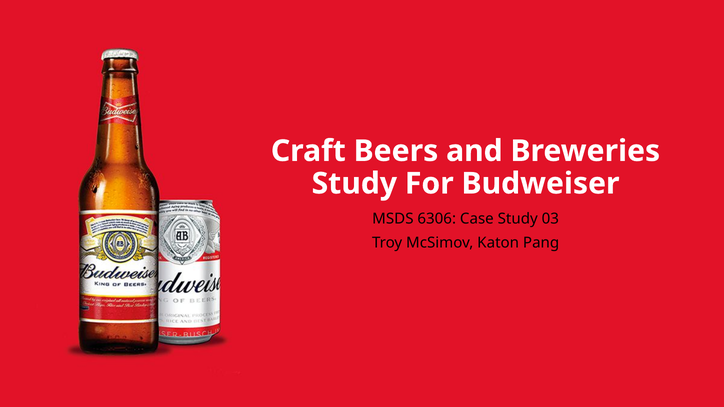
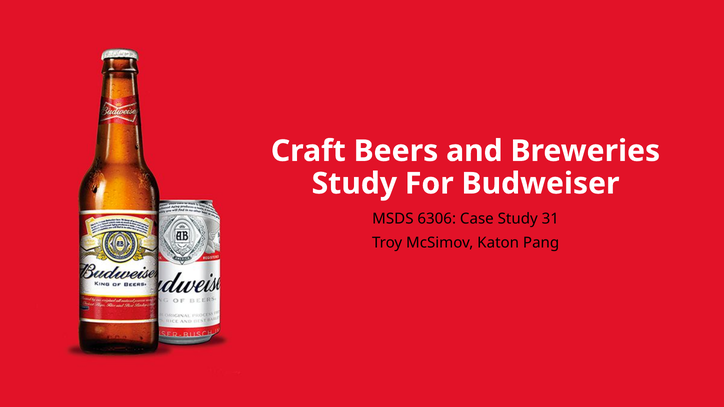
03: 03 -> 31
